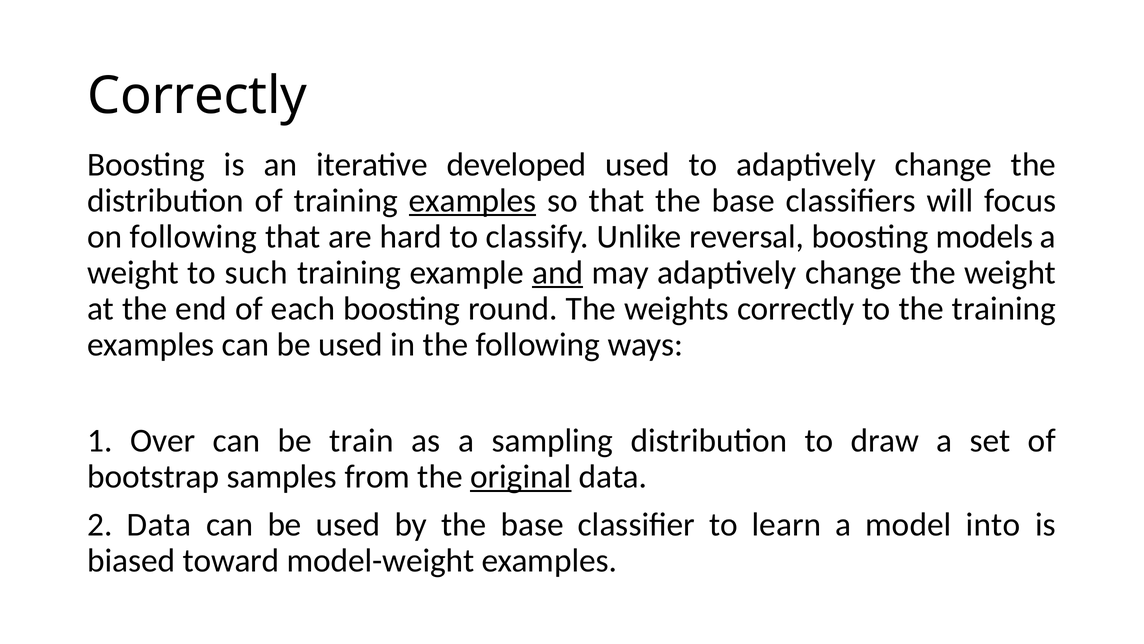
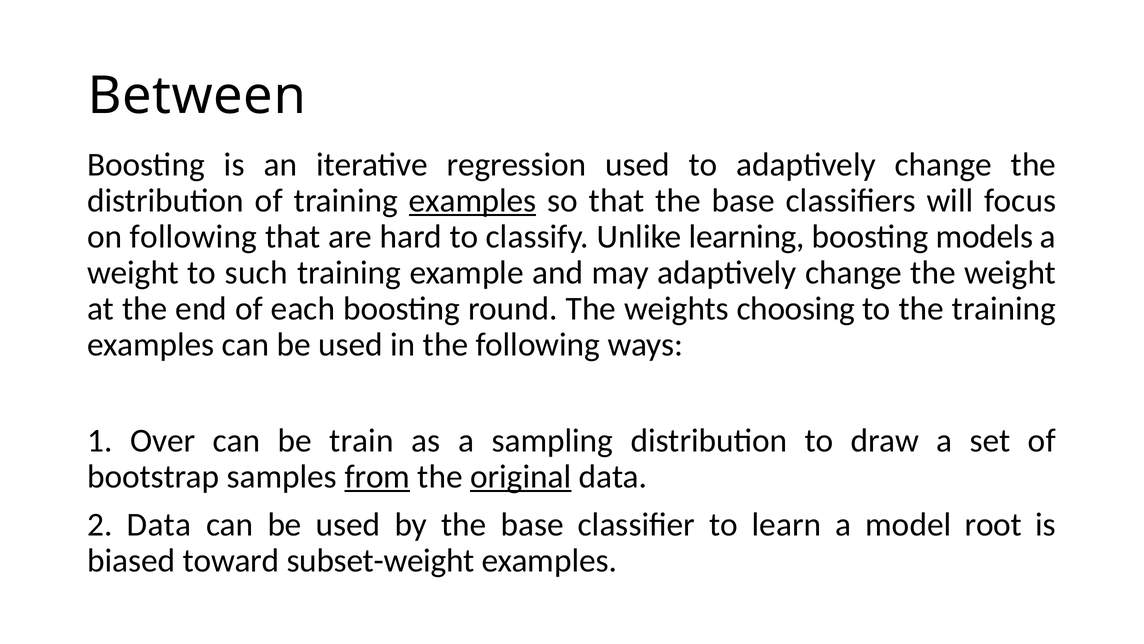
Correctly at (197, 96): Correctly -> Between
developed: developed -> regression
reversal: reversal -> learning
and underline: present -> none
weights correctly: correctly -> choosing
from underline: none -> present
into: into -> root
model-weight: model-weight -> subset-weight
